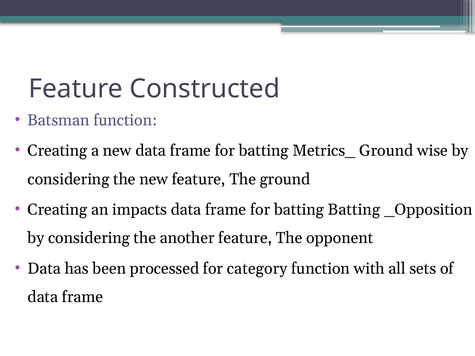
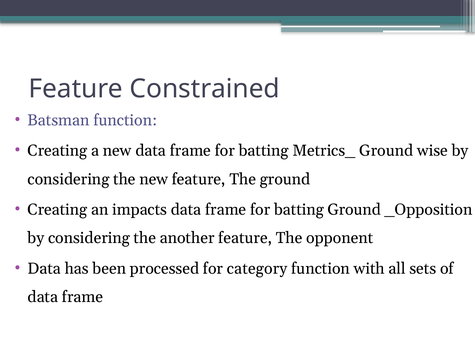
Constructed: Constructed -> Constrained
batting Batting: Batting -> Ground
